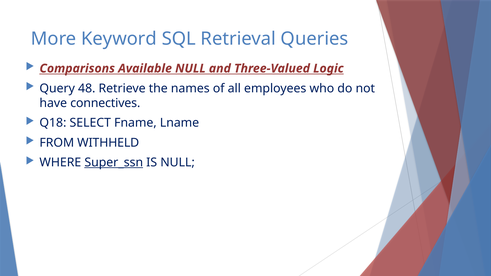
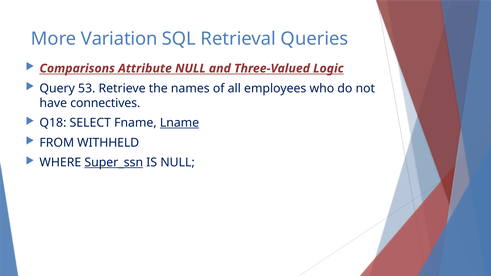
Keyword: Keyword -> Variation
Available: Available -> Attribute
48: 48 -> 53
Lname underline: none -> present
